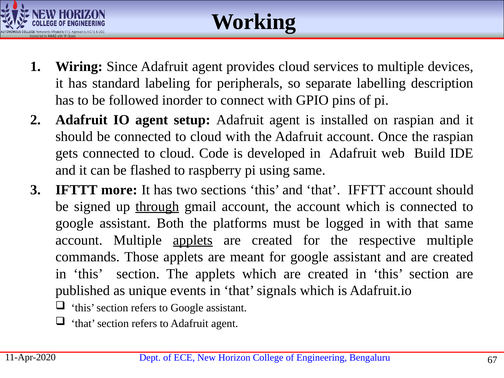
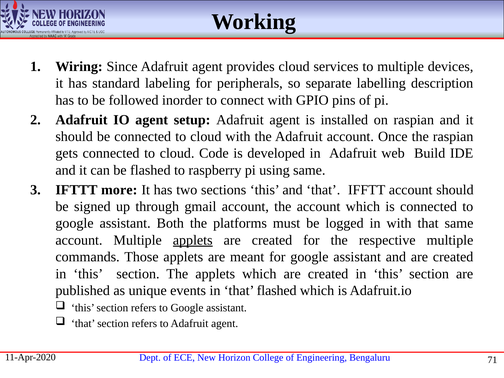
through underline: present -> none
that signals: signals -> flashed
67: 67 -> 71
